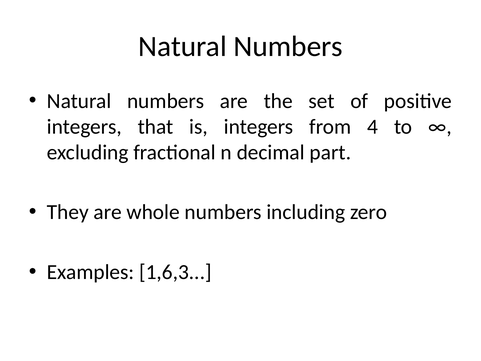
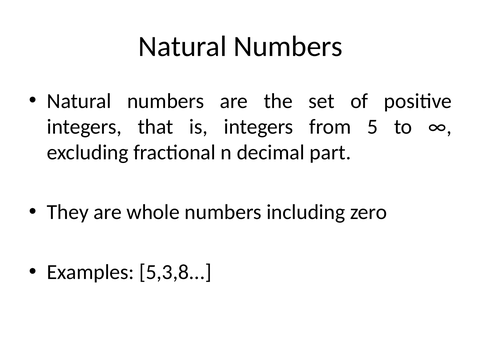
4: 4 -> 5
1,6,3: 1,6,3 -> 5,3,8
